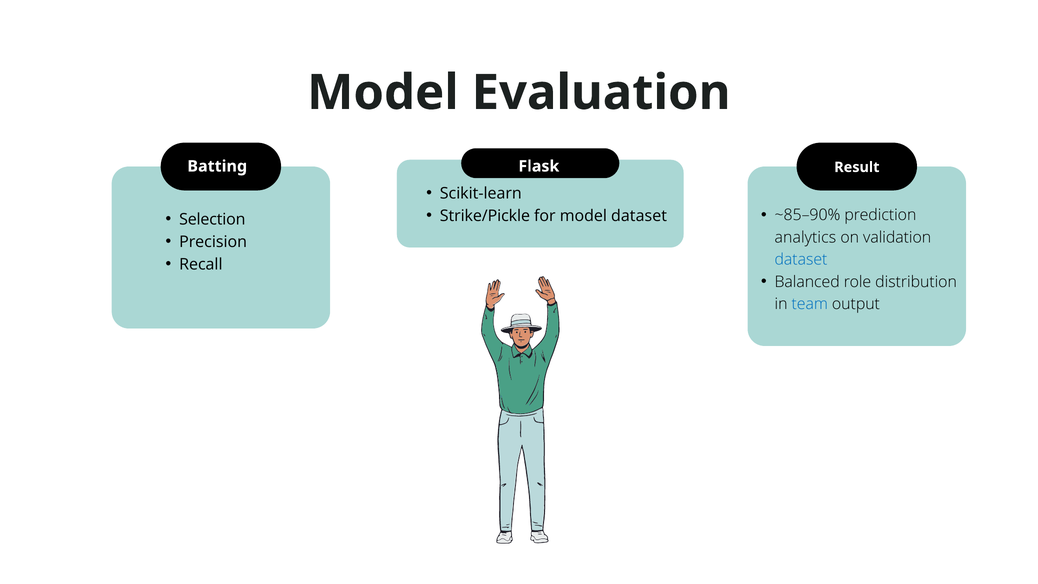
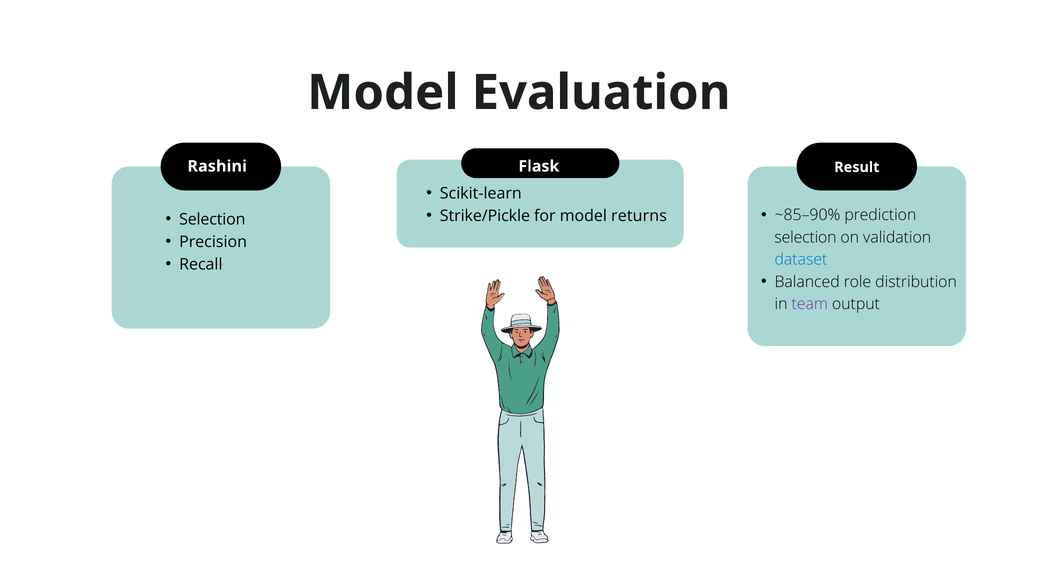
Batting: Batting -> Rashini
model dataset: dataset -> returns
analytics at (805, 237): analytics -> selection
team colour: blue -> purple
